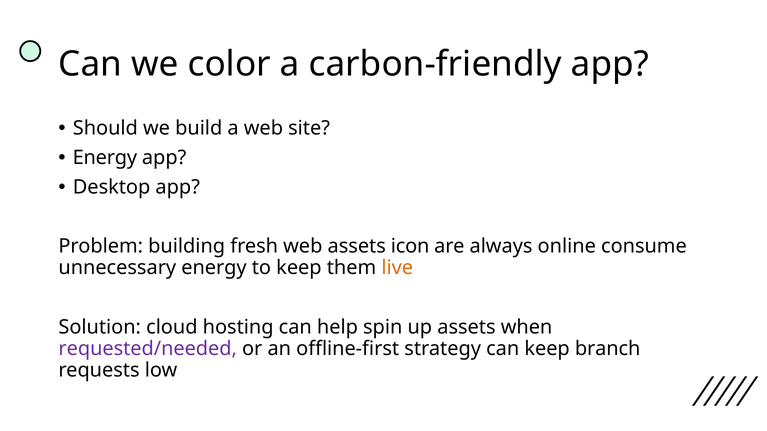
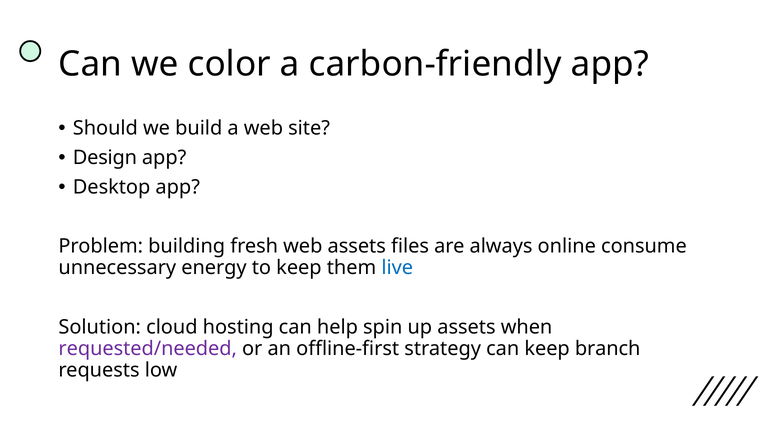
Energy at (105, 158): Energy -> Design
icon: icon -> files
live colour: orange -> blue
